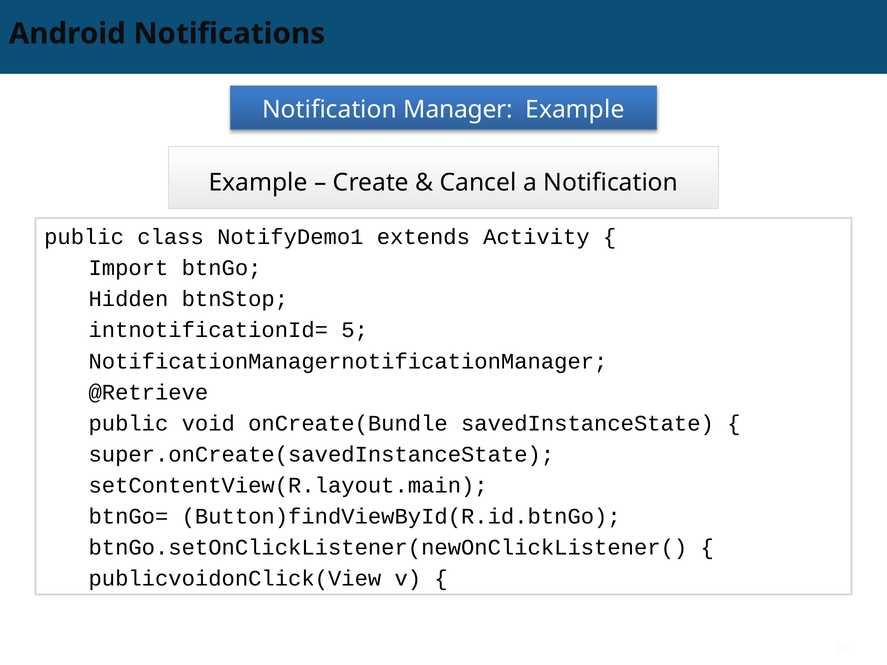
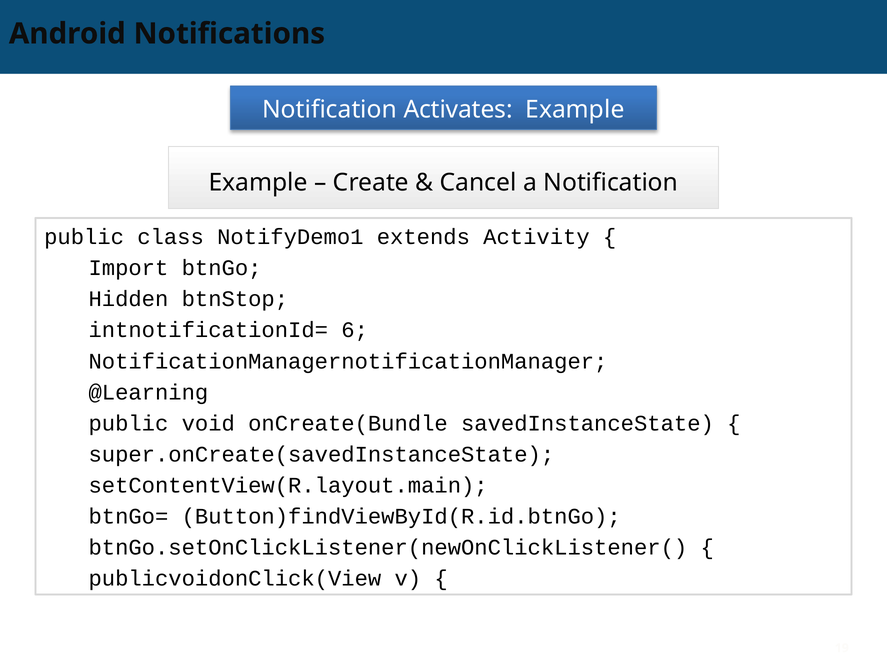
Manager: Manager -> Activates
5: 5 -> 6
@Retrieve: @Retrieve -> @Learning
